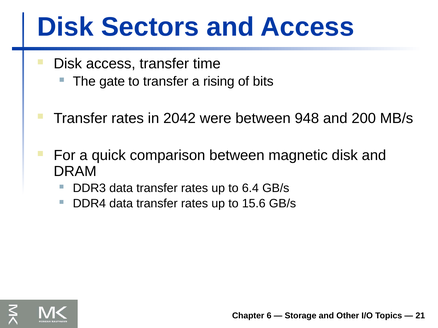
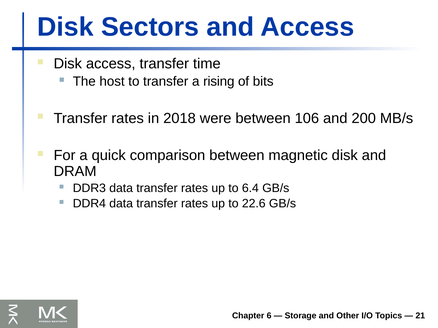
gate: gate -> host
2042: 2042 -> 2018
948: 948 -> 106
15.6: 15.6 -> 22.6
